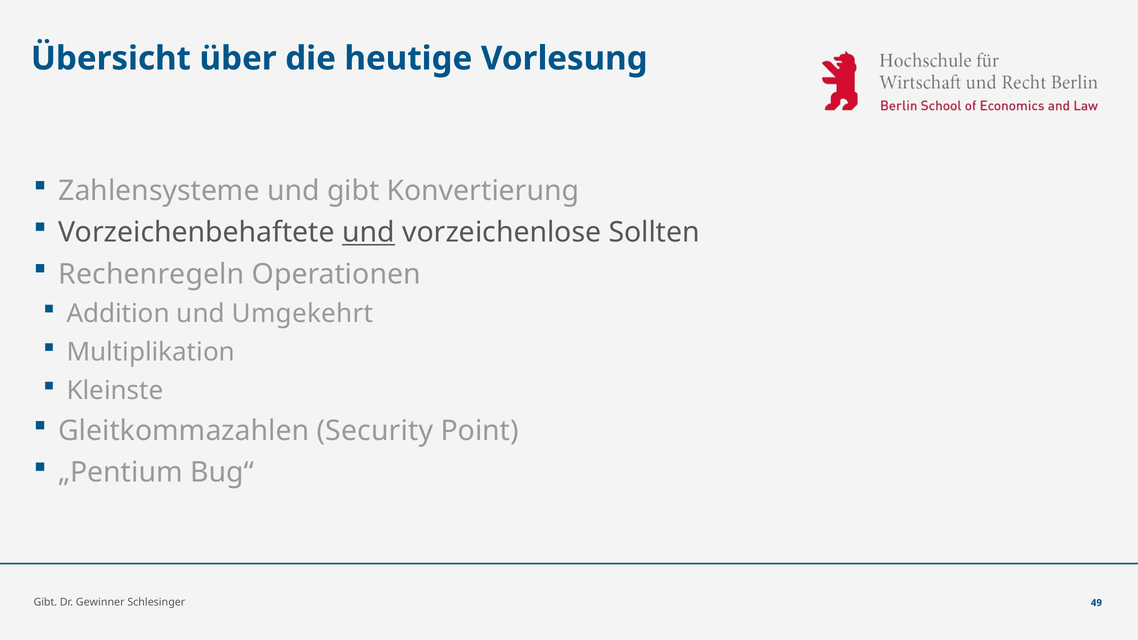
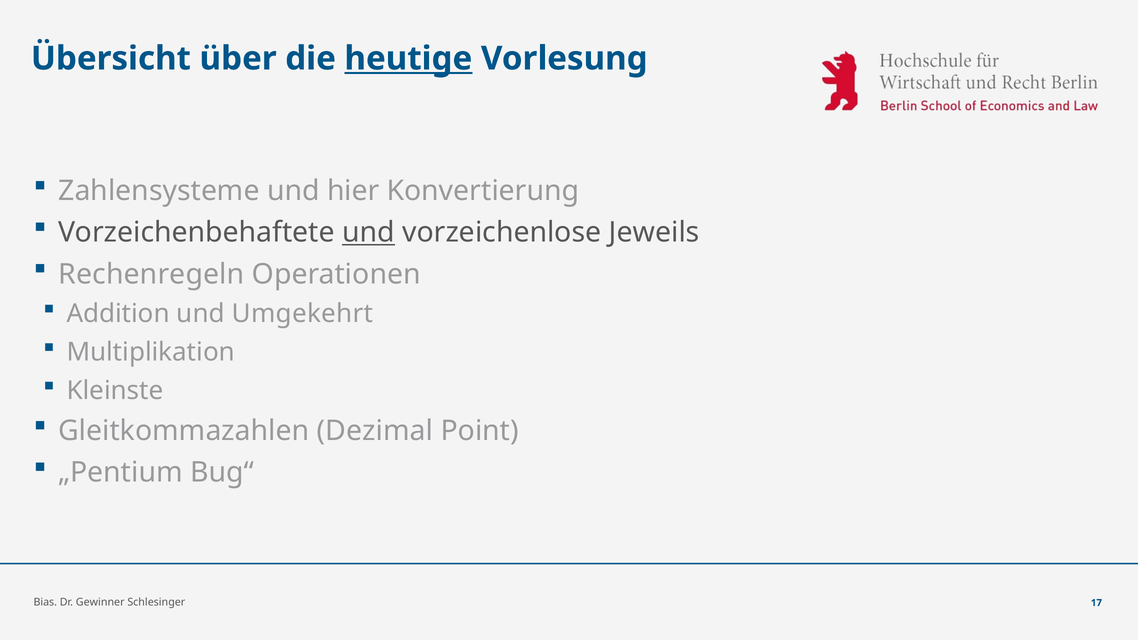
heutige underline: none -> present
und gibt: gibt -> hier
Sollten: Sollten -> Jeweils
Security: Security -> Dezimal
Gibt at (45, 602): Gibt -> Bias
49: 49 -> 17
